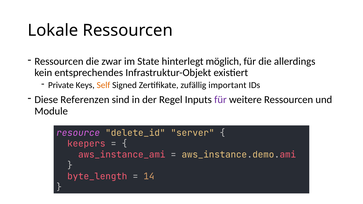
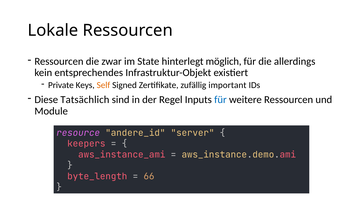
Referenzen: Referenzen -> Tatsächlich
für at (220, 100) colour: purple -> blue
delete_id: delete_id -> andere_id
14: 14 -> 66
